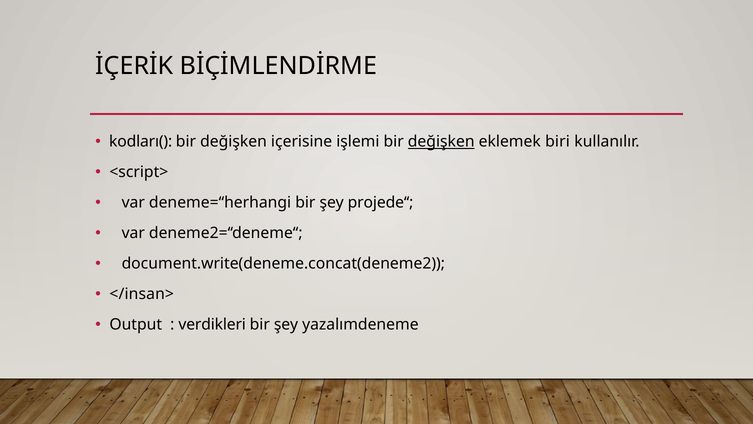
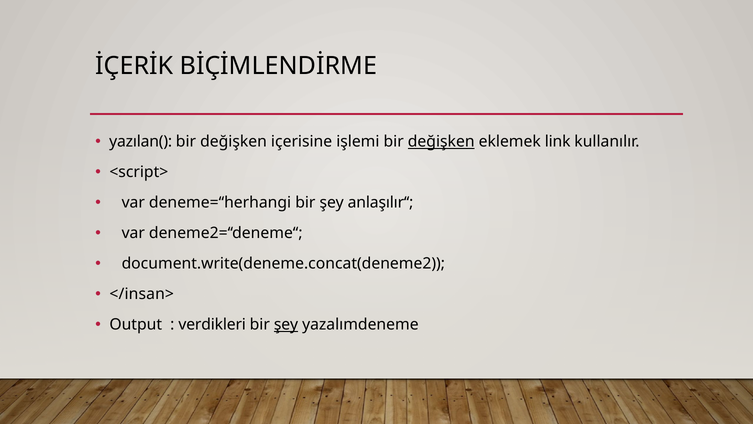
kodları(: kodları( -> yazılan(
biri: biri -> link
projede‘‘: projede‘‘ -> anlaşılır‘‘
şey at (286, 324) underline: none -> present
